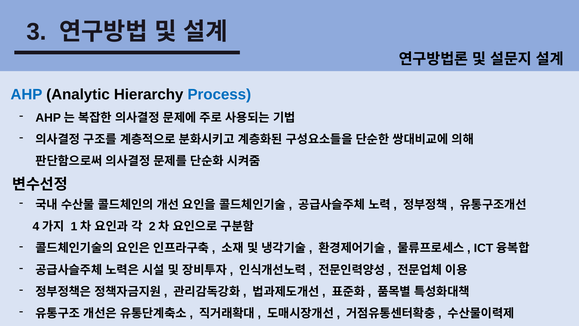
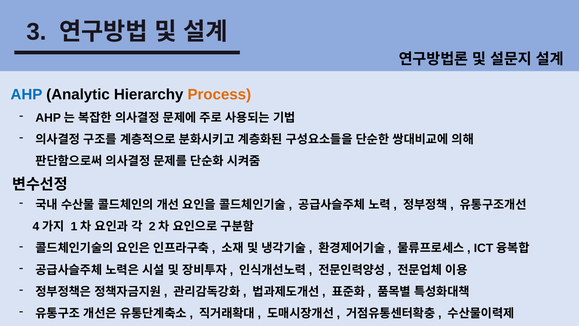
Process colour: blue -> orange
